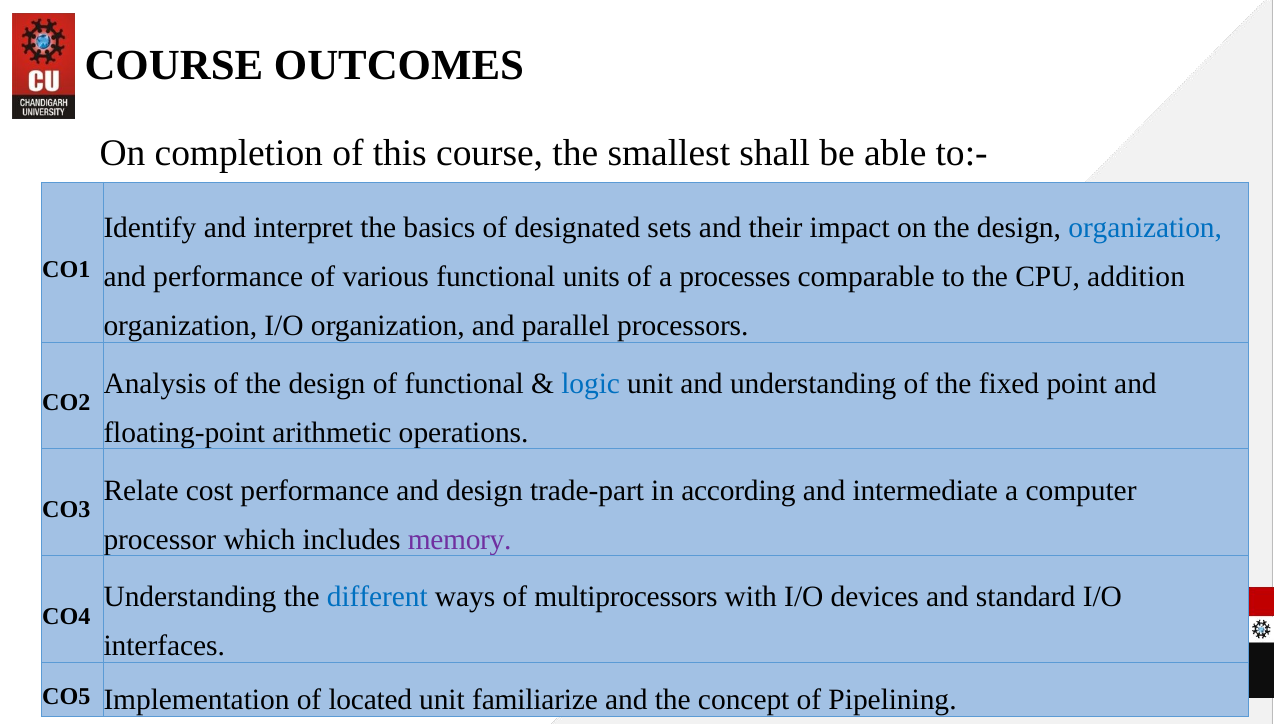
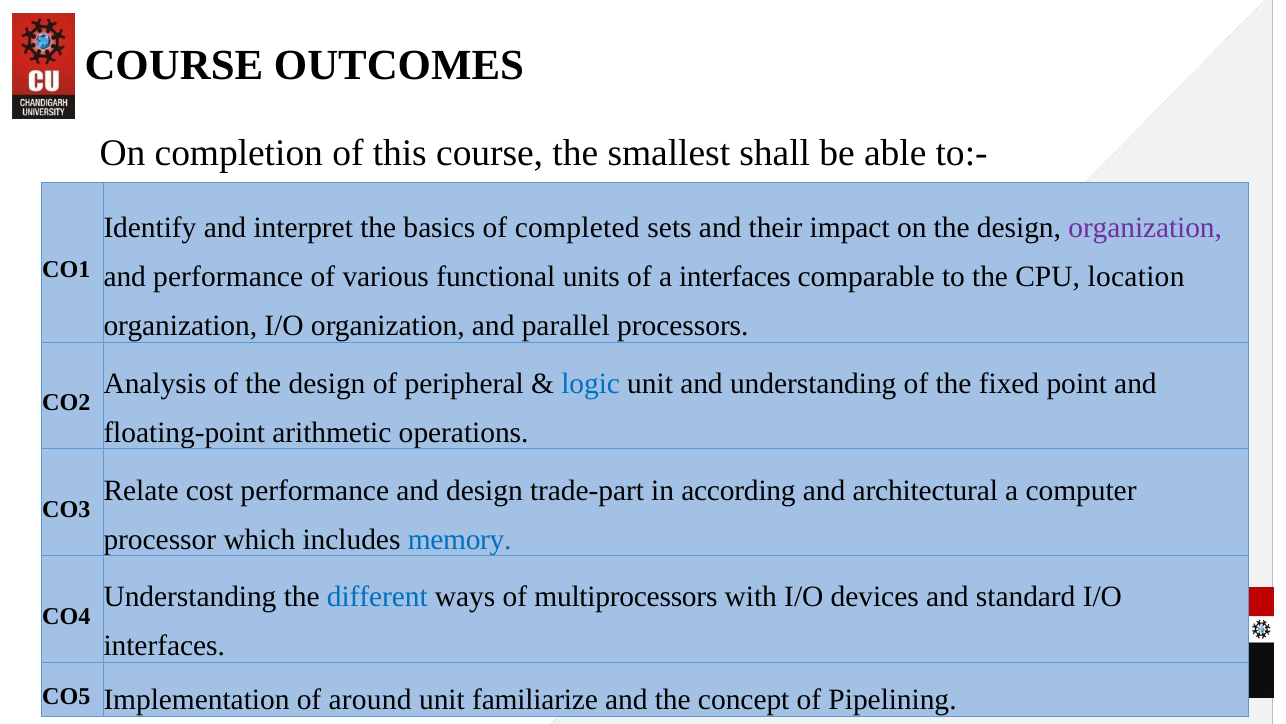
designated: designated -> completed
organization at (1145, 228) colour: blue -> purple
a processes: processes -> interfaces
addition: addition -> location
of functional: functional -> peripheral
intermediate: intermediate -> architectural
memory colour: purple -> blue
located: located -> around
